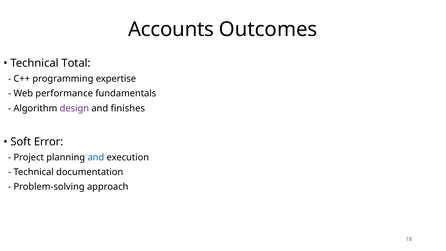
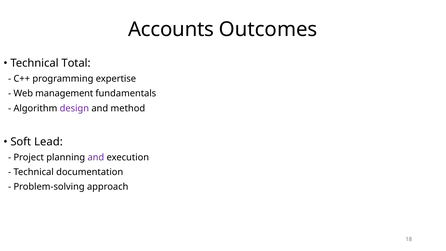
performance: performance -> management
finishes: finishes -> method
Error: Error -> Lead
and at (96, 157) colour: blue -> purple
